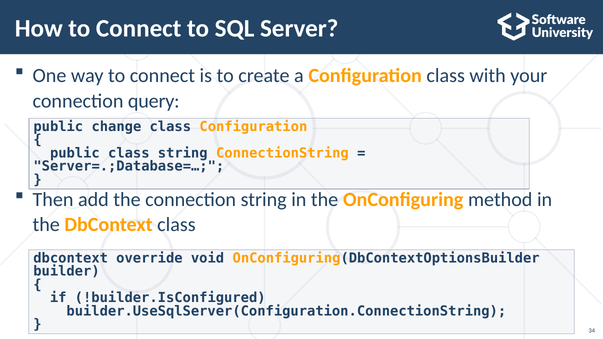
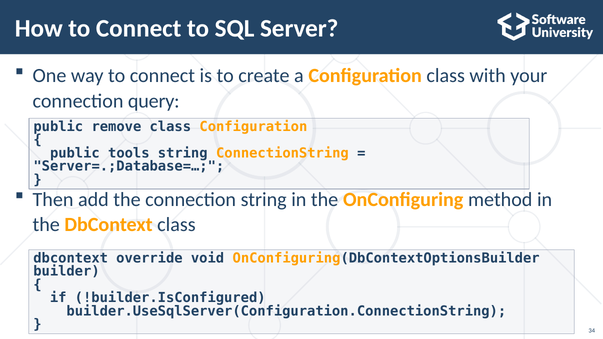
change: change -> remove
public class: class -> tools
